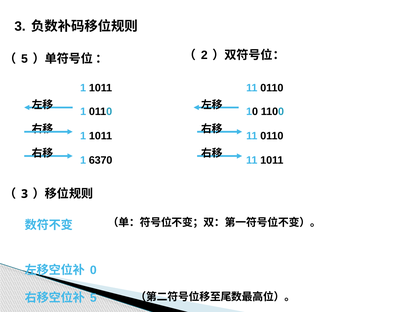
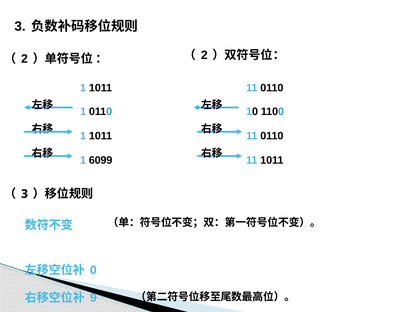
5 at (24, 59): 5 -> 2
6370: 6370 -> 6099
5 at (93, 297): 5 -> 9
